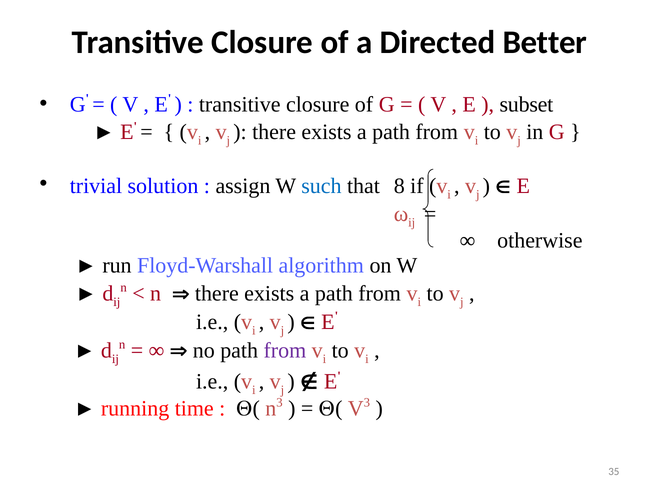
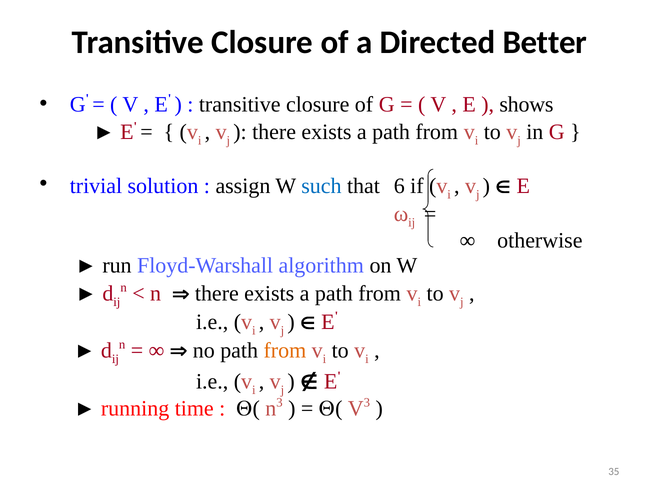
subset: subset -> shows
8: 8 -> 6
from at (285, 350) colour: purple -> orange
